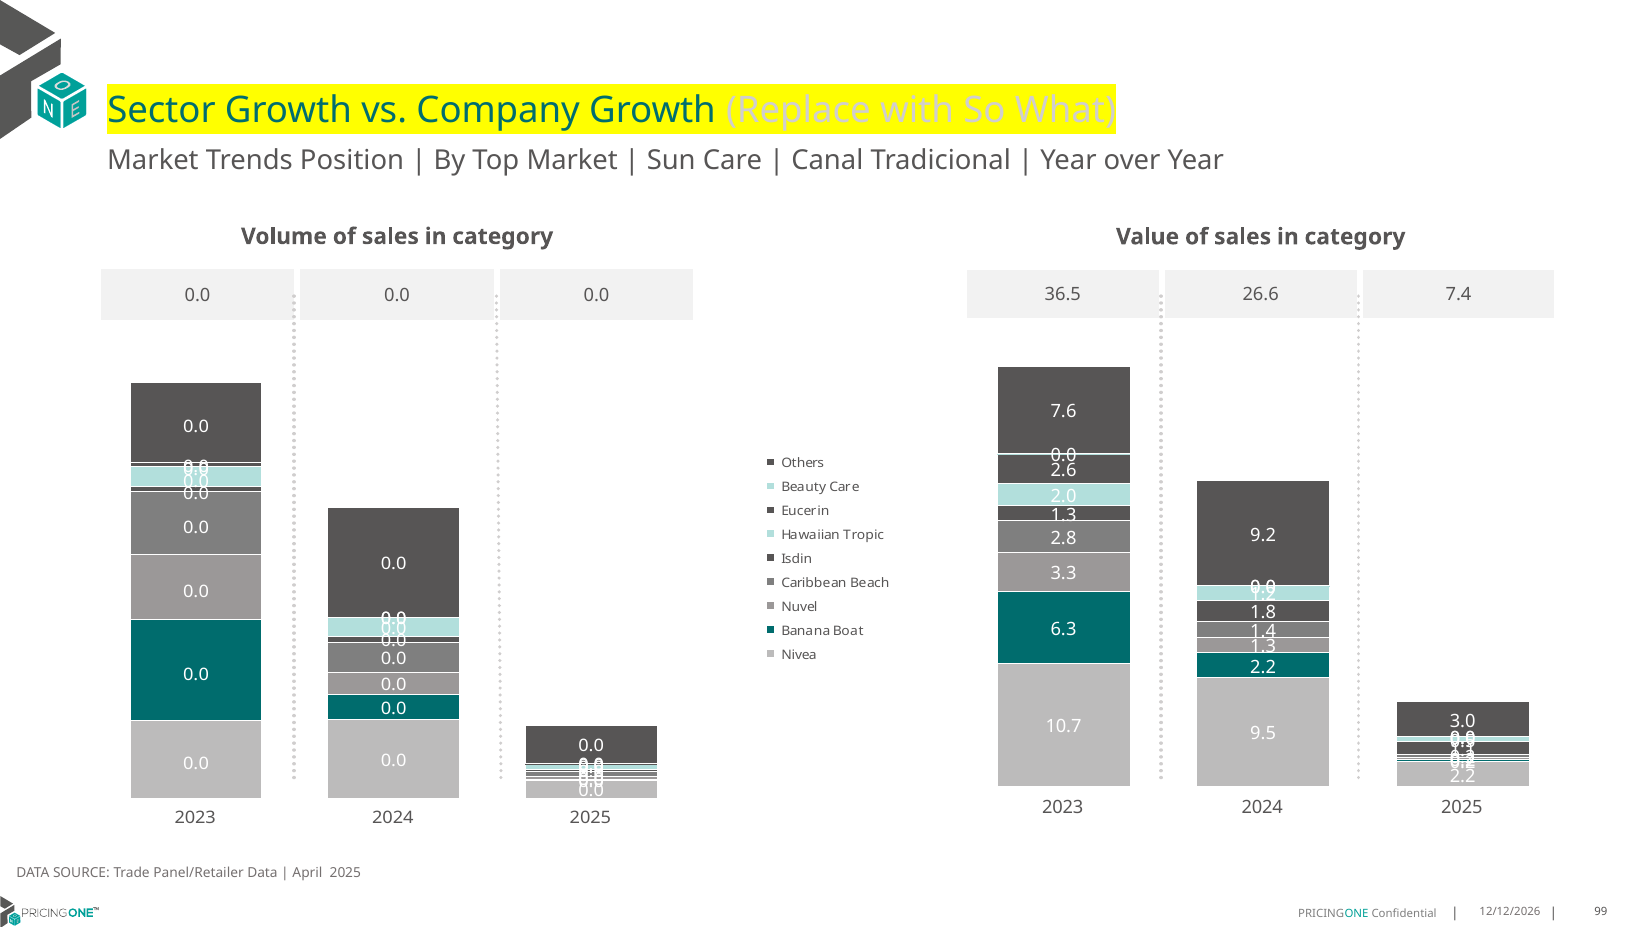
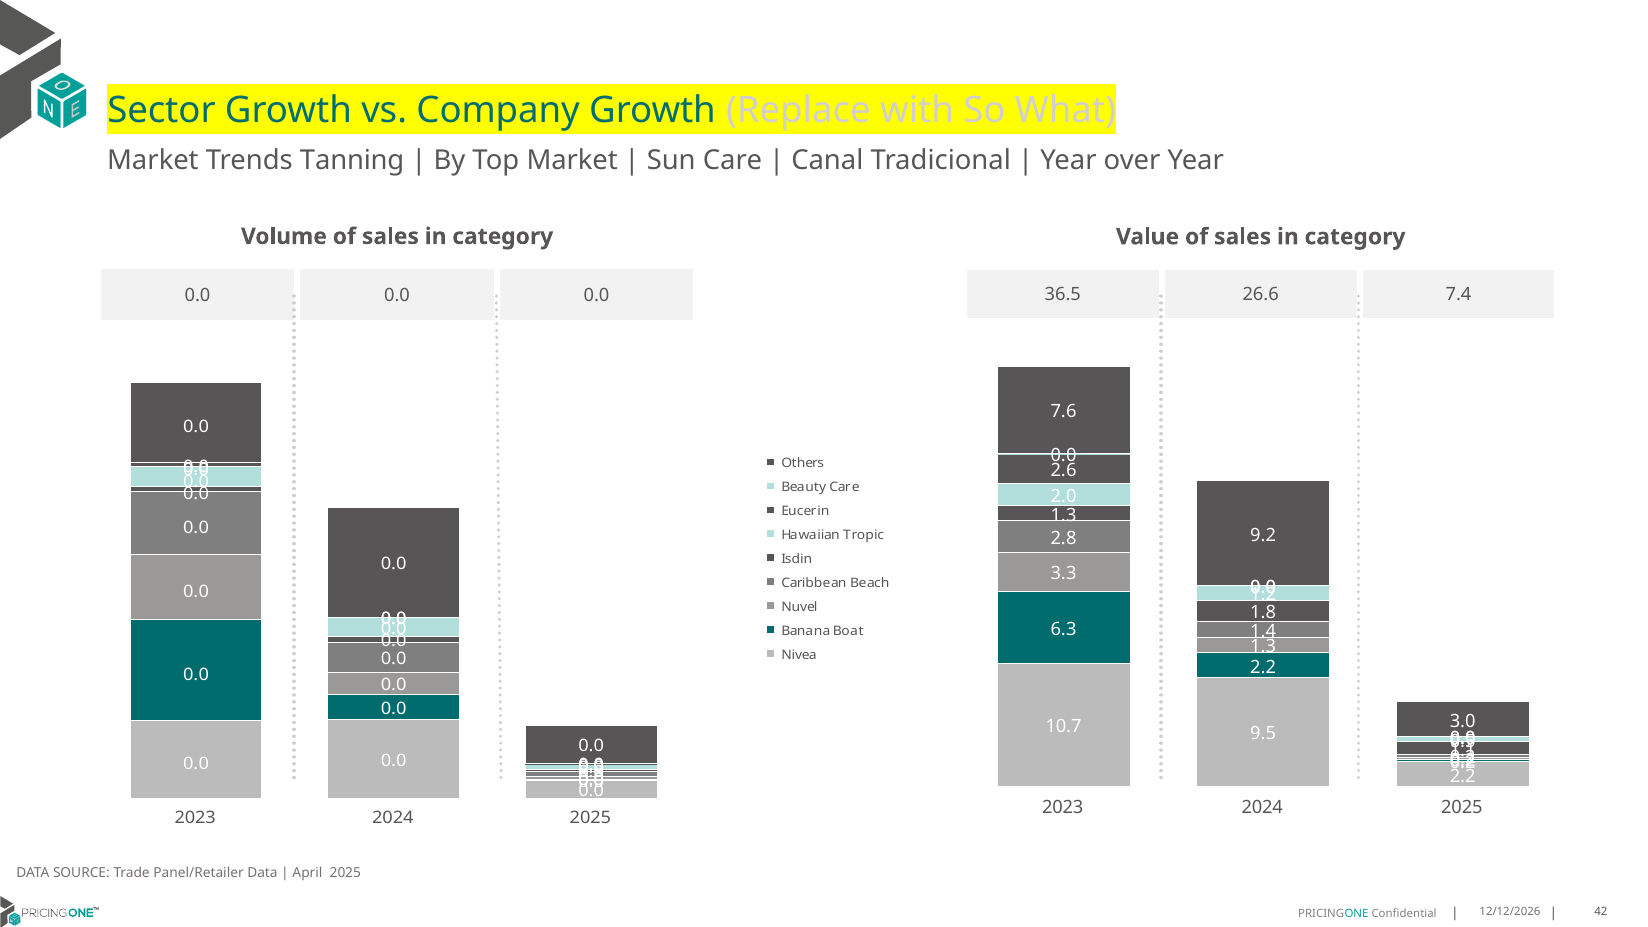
Position: Position -> Tanning
99: 99 -> 42
